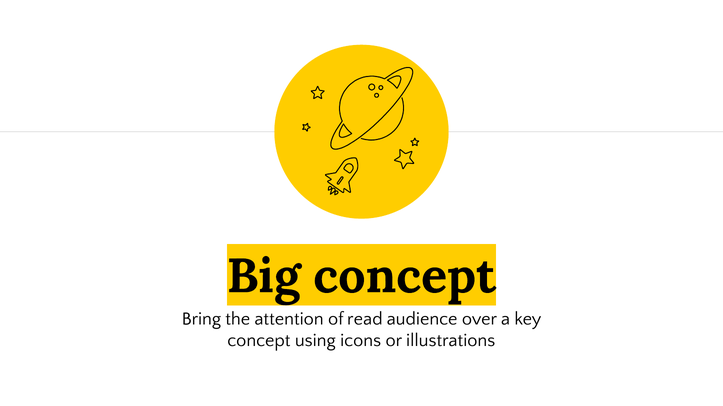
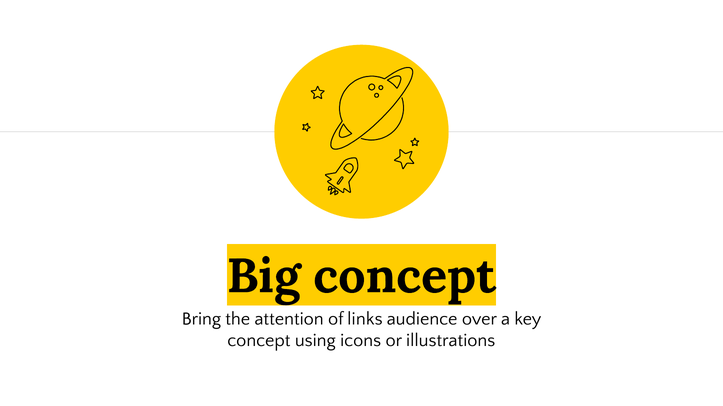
read: read -> links
